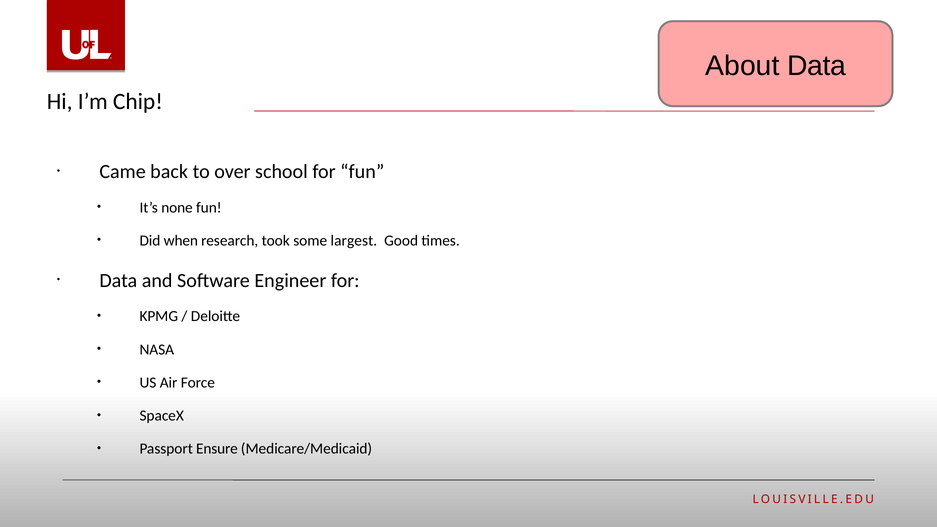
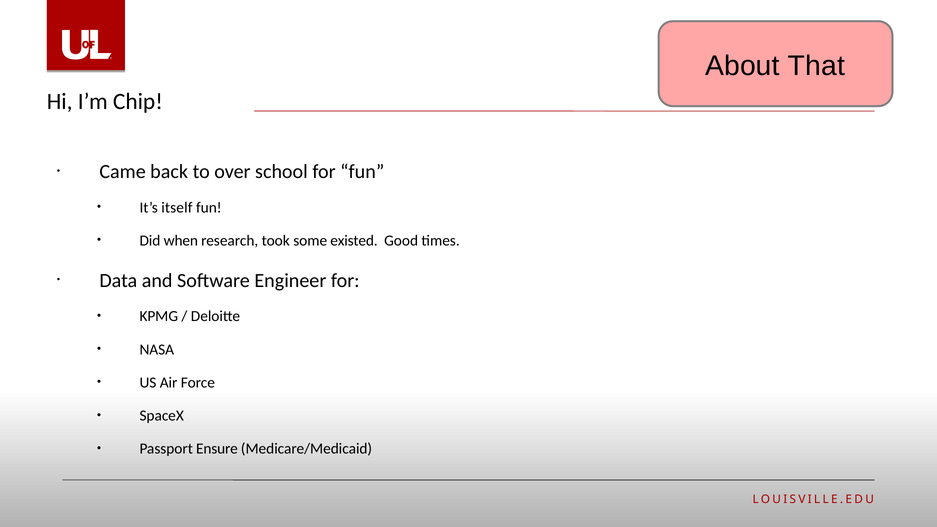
About Data: Data -> That
none: none -> itself
largest: largest -> existed
